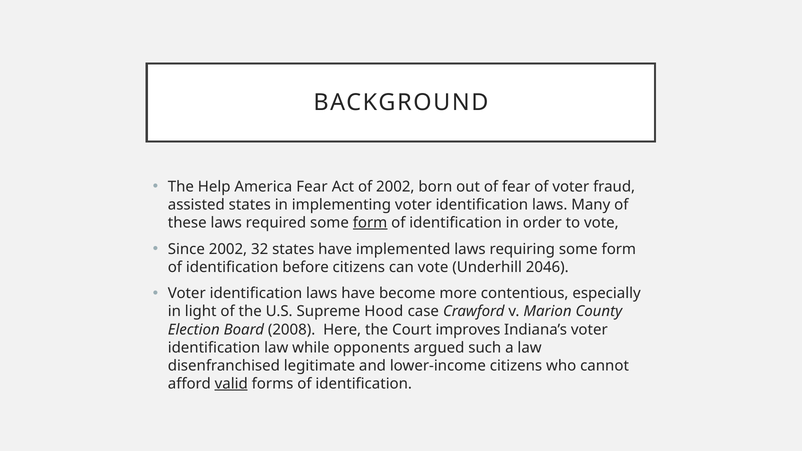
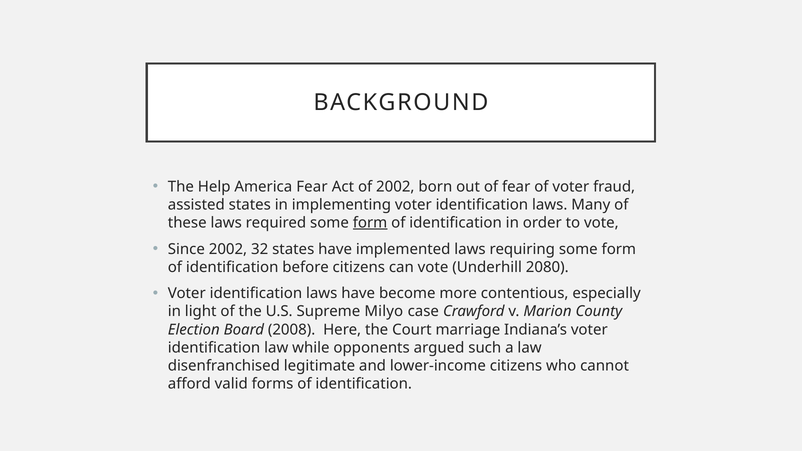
2046: 2046 -> 2080
Hood: Hood -> Milyo
improves: improves -> marriage
valid underline: present -> none
